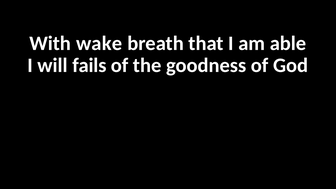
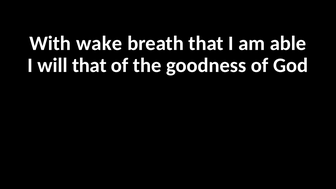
will fails: fails -> that
